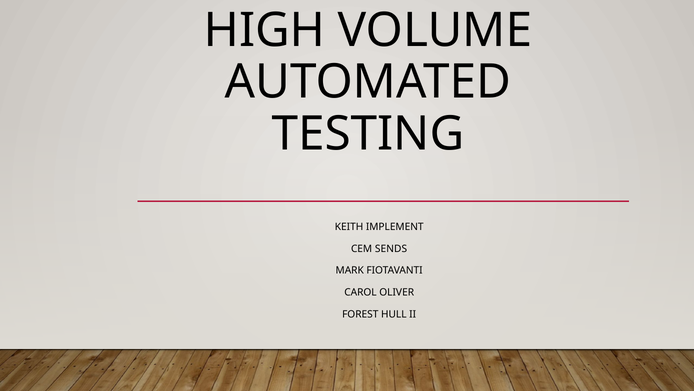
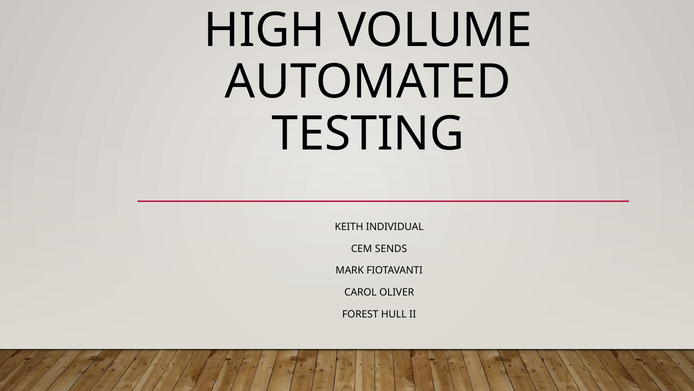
IMPLEMENT: IMPLEMENT -> INDIVIDUAL
